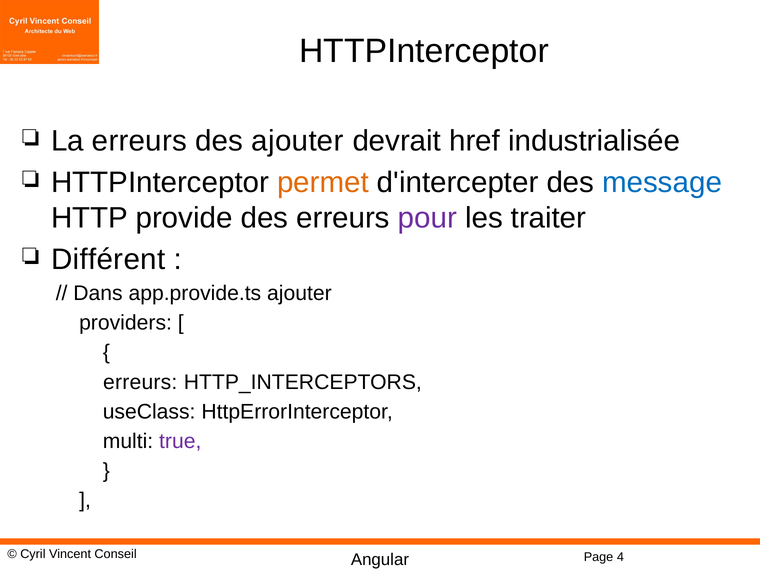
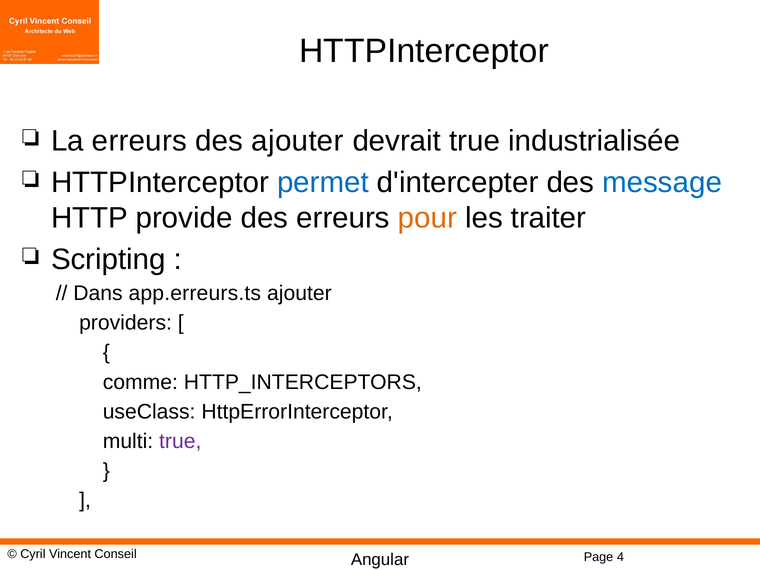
devrait href: href -> true
permet colour: orange -> blue
pour colour: purple -> orange
Différent: Différent -> Scripting
app.provide.ts: app.provide.ts -> app.erreurs.ts
erreurs at (140, 382): erreurs -> comme
